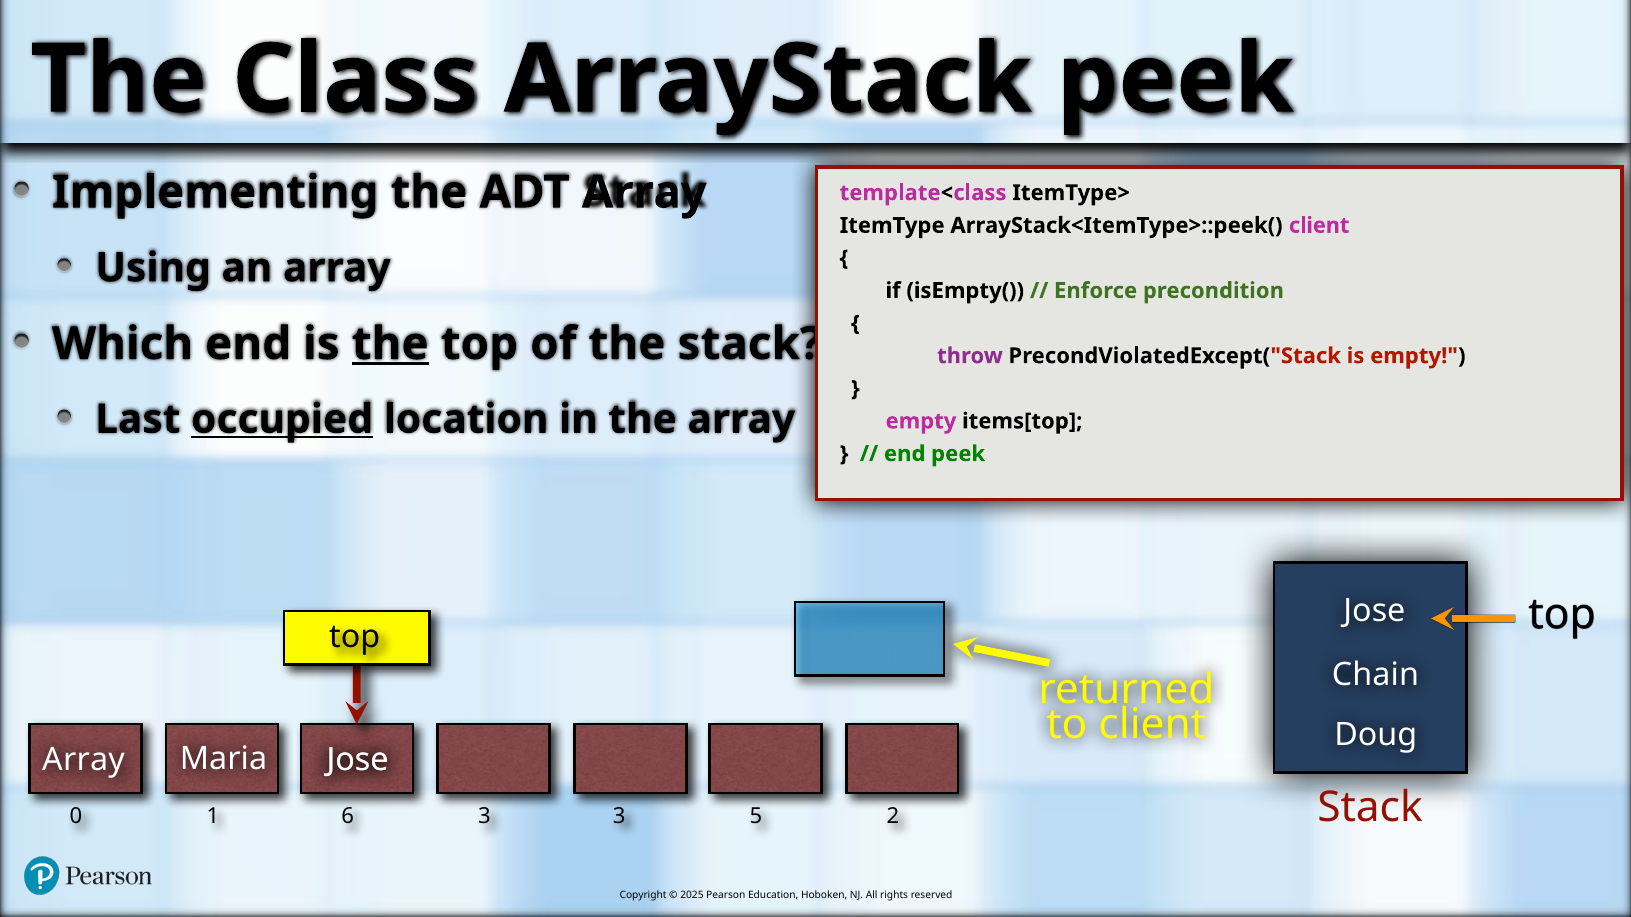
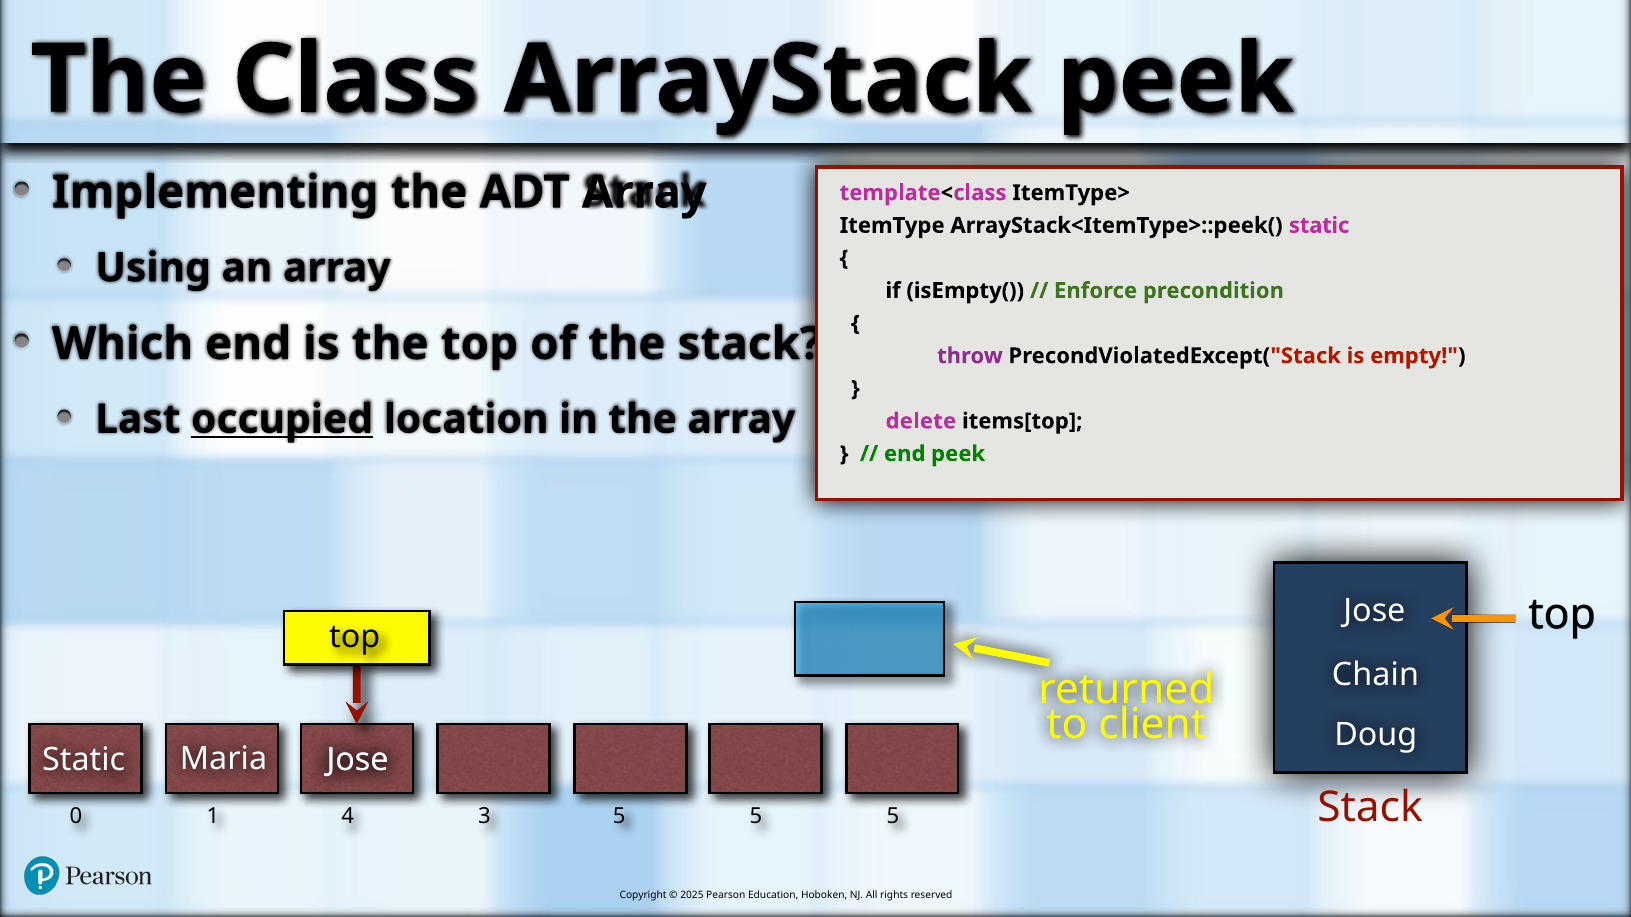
ArrayStack<ItemType>::peek( client: client -> static
the at (390, 344) underline: present -> none
empty at (921, 421): empty -> delete
Array at (84, 761): Array -> Static
6: 6 -> 4
3 3: 3 -> 5
2 at (893, 817): 2 -> 5
